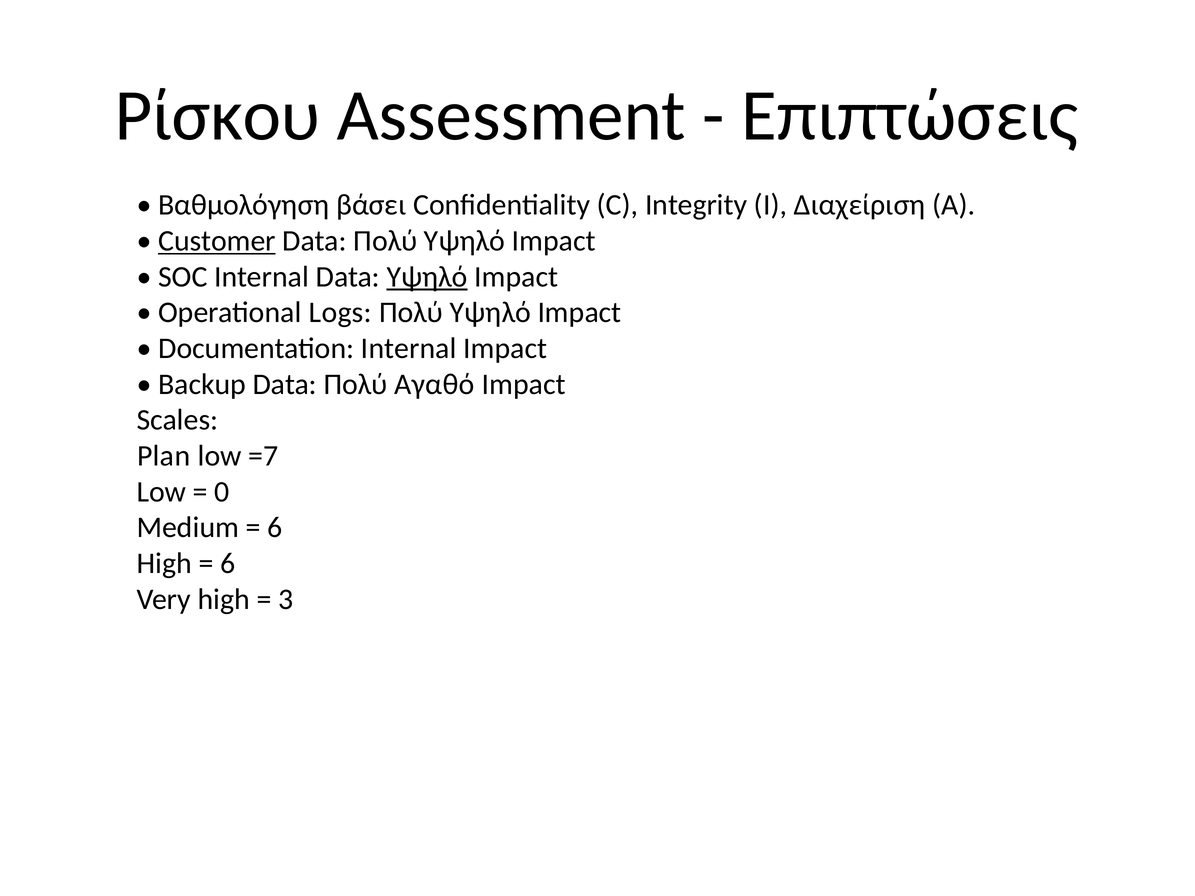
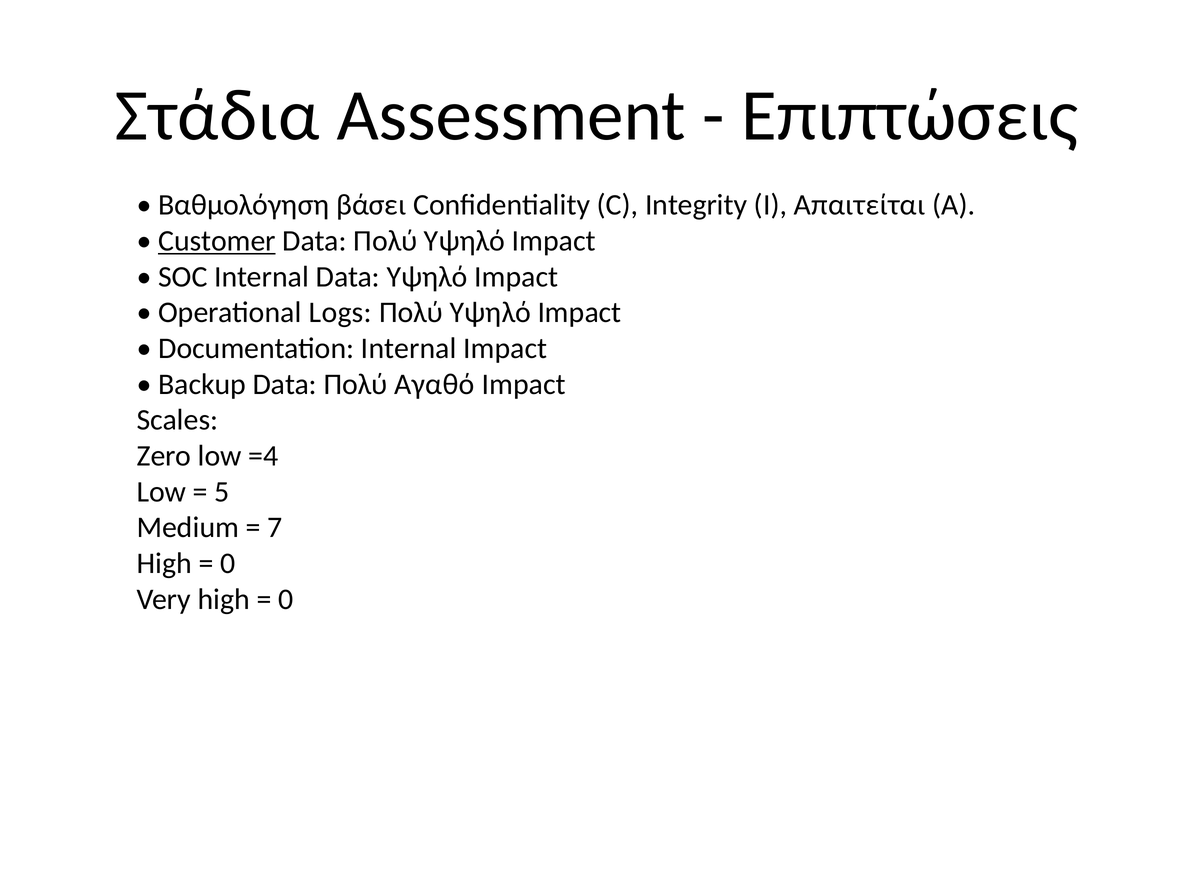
Ρίσκου: Ρίσκου -> Στάδια
Διαχείριση: Διαχείριση -> Απαιτείται
Υψηλό at (427, 277) underline: present -> none
Plan: Plan -> Zero
=7: =7 -> =4
0: 0 -> 5
6 at (275, 528): 6 -> 7
6 at (228, 564): 6 -> 0
3 at (286, 599): 3 -> 0
